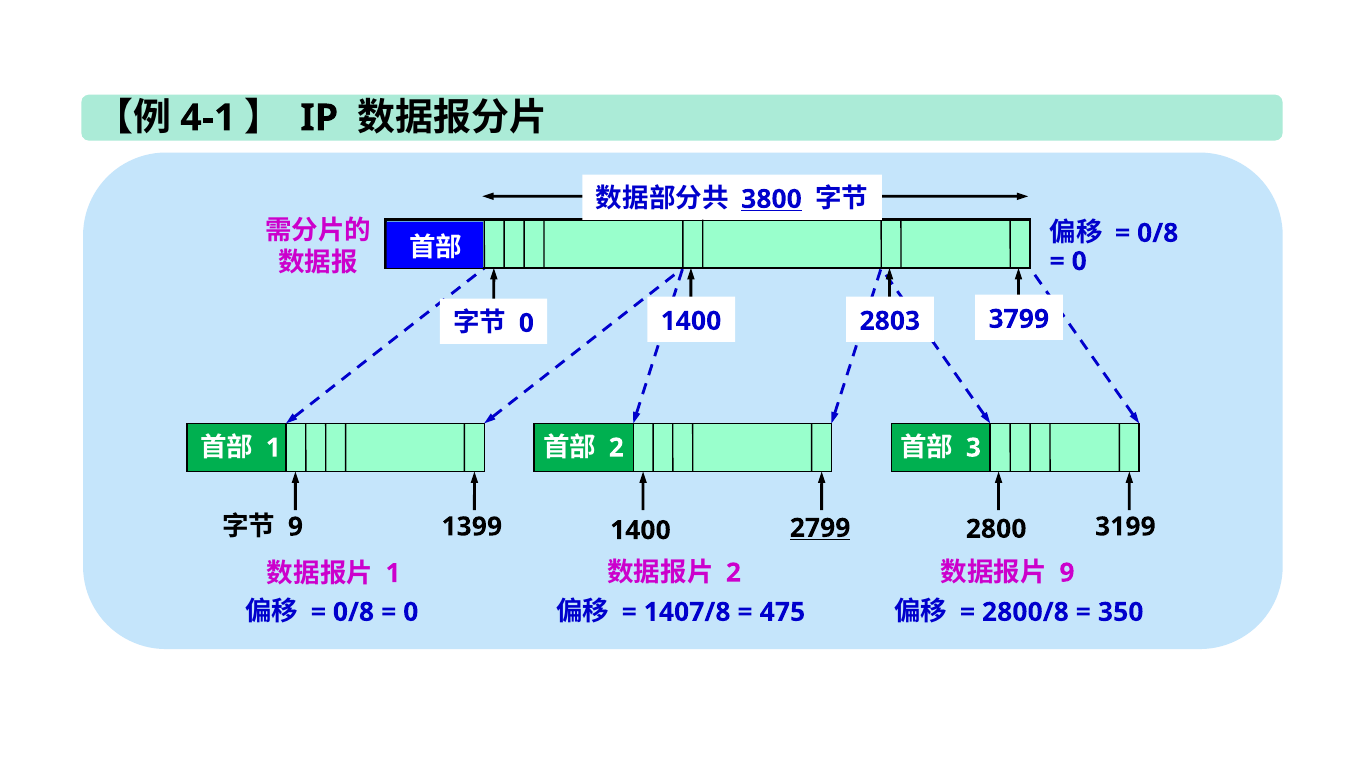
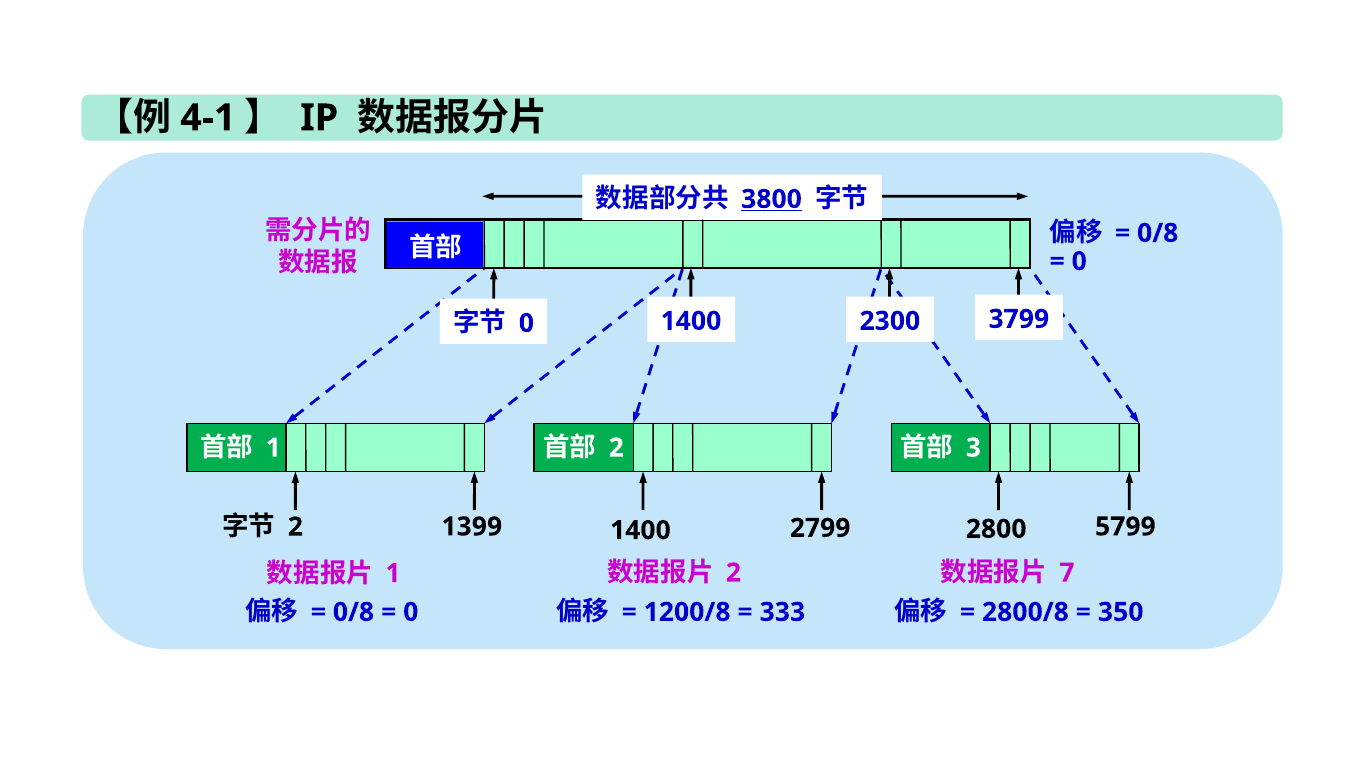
2803: 2803 -> 2300
9 at (295, 527): 9 -> 2
3199: 3199 -> 5799
2799 underline: present -> none
9 at (1067, 573): 9 -> 7
1407/8: 1407/8 -> 1200/8
475: 475 -> 333
